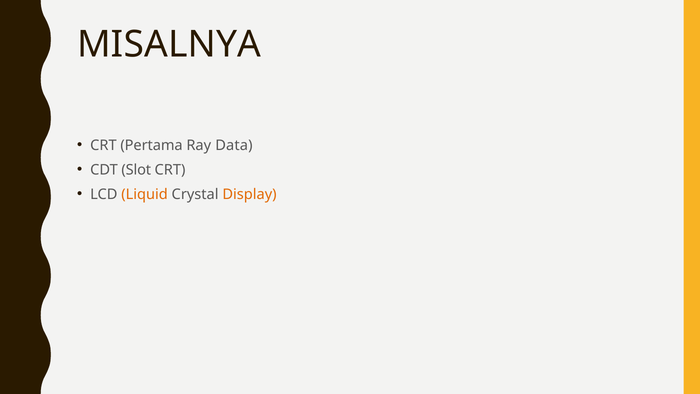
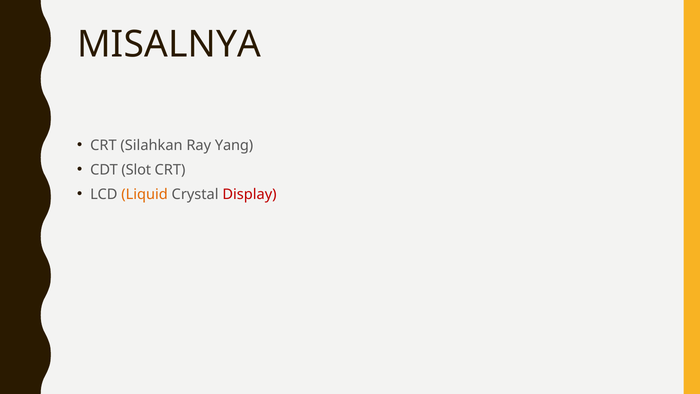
Pertama: Pertama -> Silahkan
Data: Data -> Yang
Display colour: orange -> red
